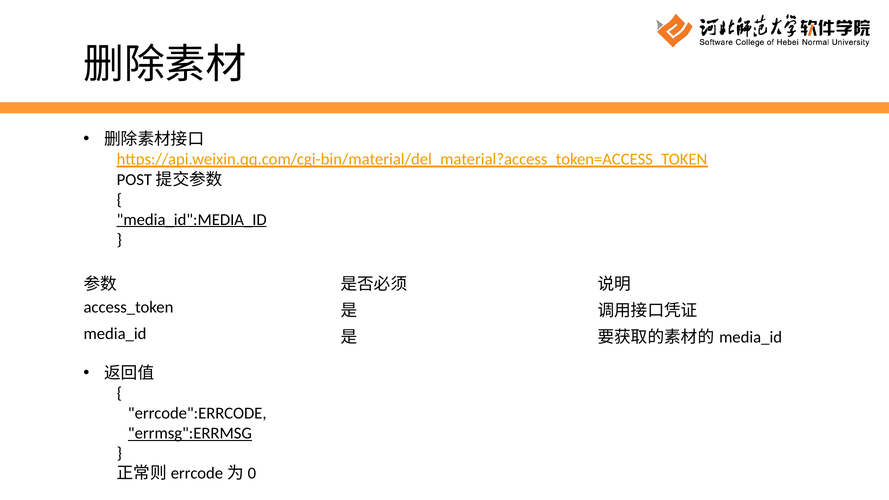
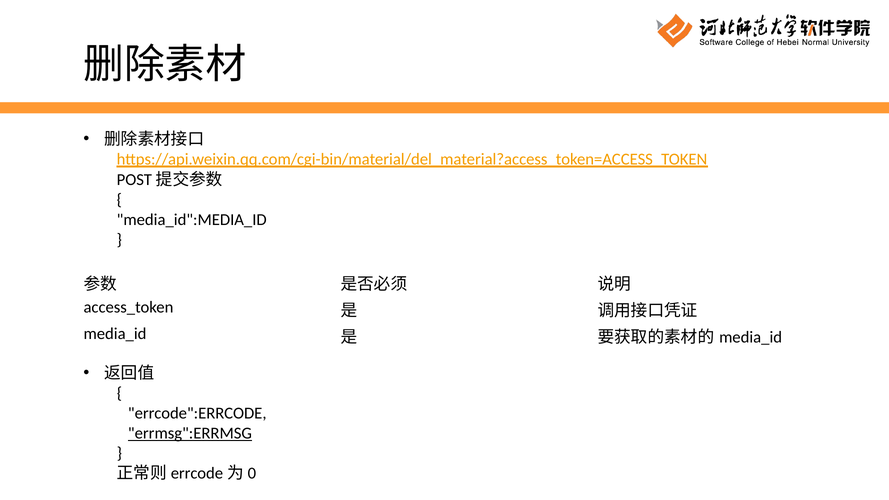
media_id":MEDIA_ID underline: present -> none
